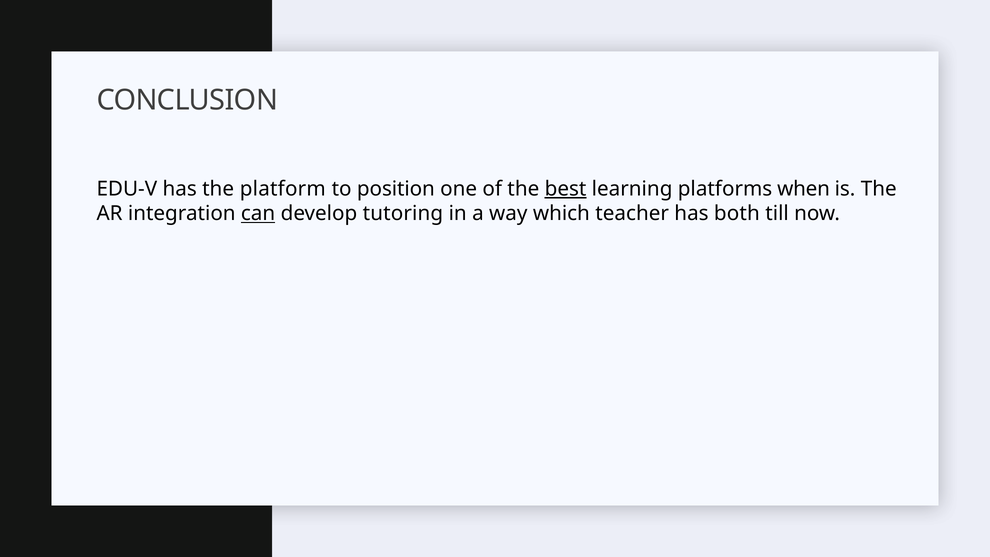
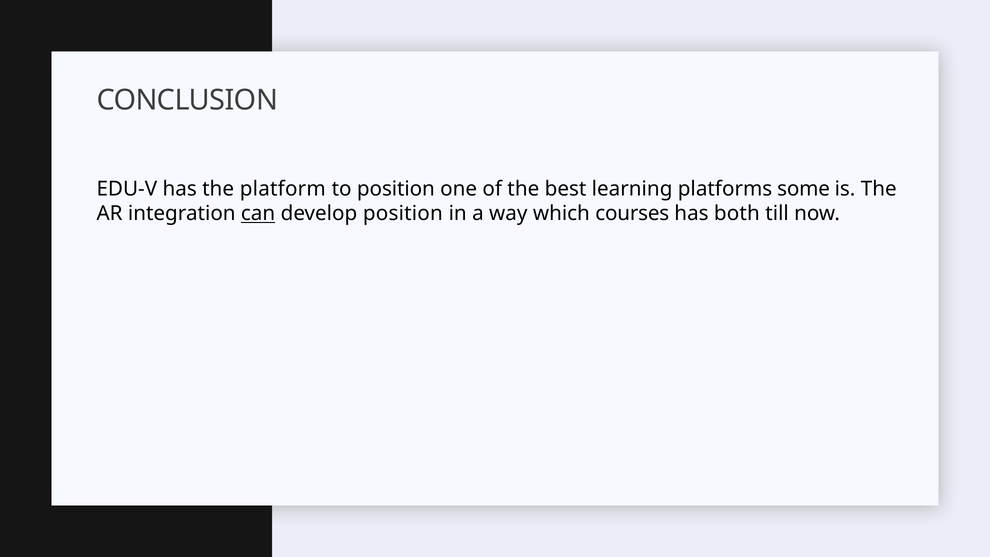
best underline: present -> none
when: when -> some
develop tutoring: tutoring -> position
teacher: teacher -> courses
